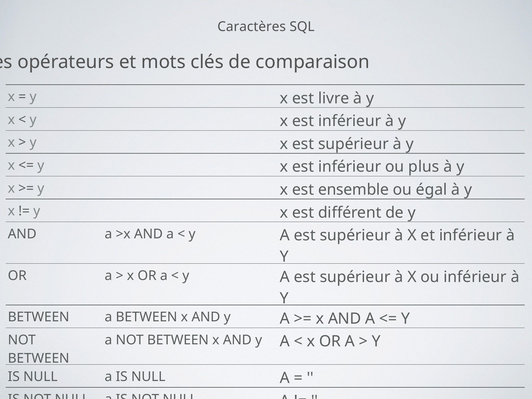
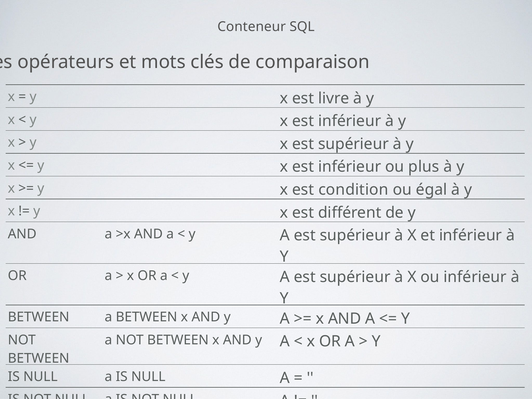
Caractères: Caractères -> Conteneur
ensemble: ensemble -> condition
